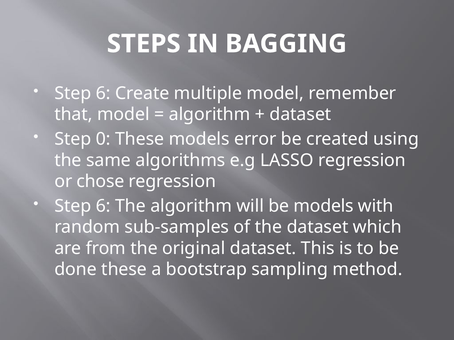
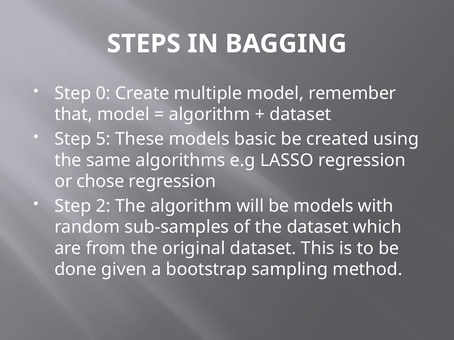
6 at (103, 93): 6 -> 0
0: 0 -> 5
error: error -> basic
6 at (103, 206): 6 -> 2
done these: these -> given
